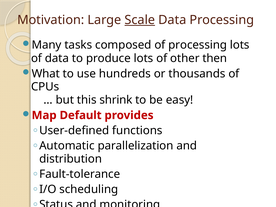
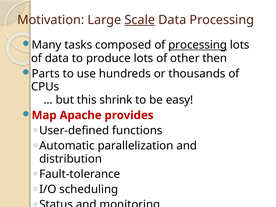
processing at (198, 45) underline: none -> present
What: What -> Parts
Default: Default -> Apache
